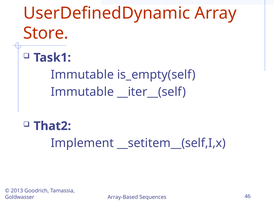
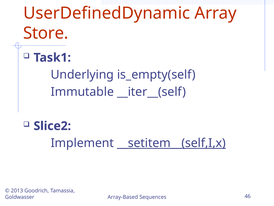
Immutable at (82, 75): Immutable -> Underlying
That2: That2 -> Slice2
__setitem__(self,I,x underline: none -> present
